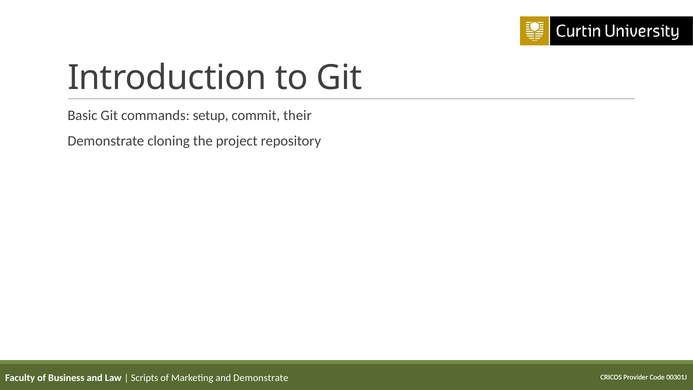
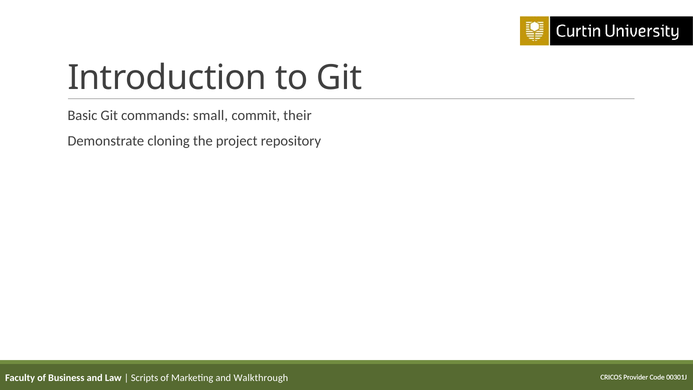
setup: setup -> small
and Demonstrate: Demonstrate -> Walkthrough
